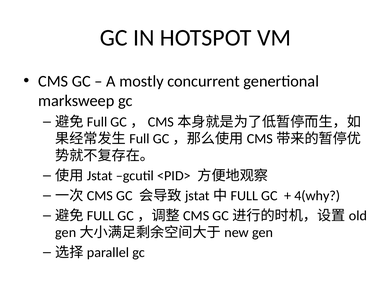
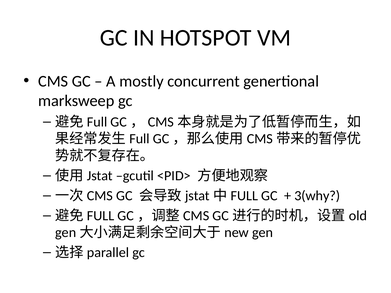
4(why: 4(why -> 3(why
